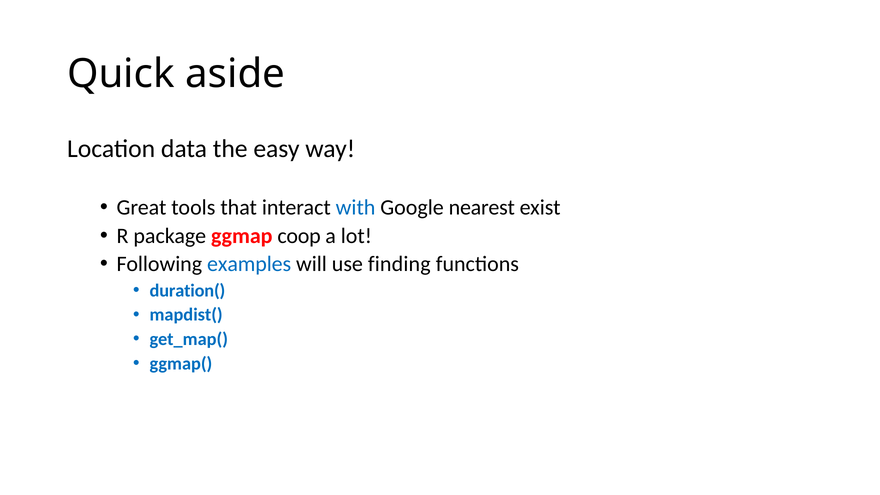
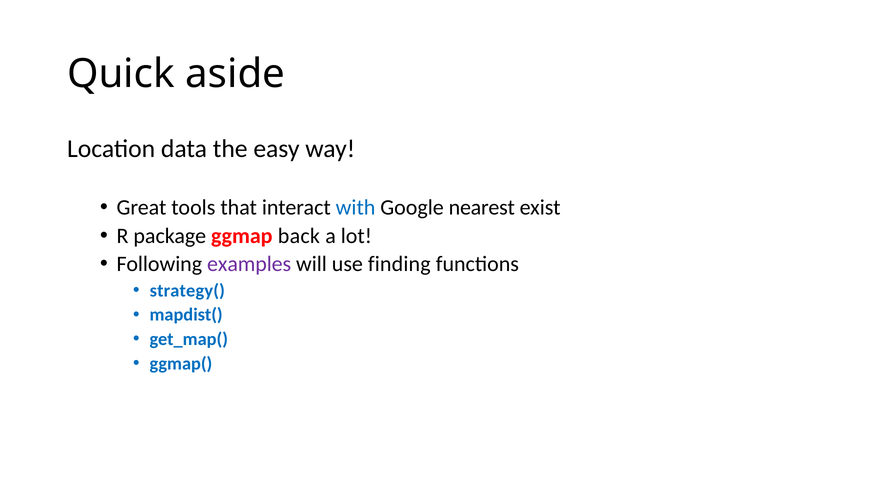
coop: coop -> back
examples colour: blue -> purple
duration(: duration( -> strategy(
